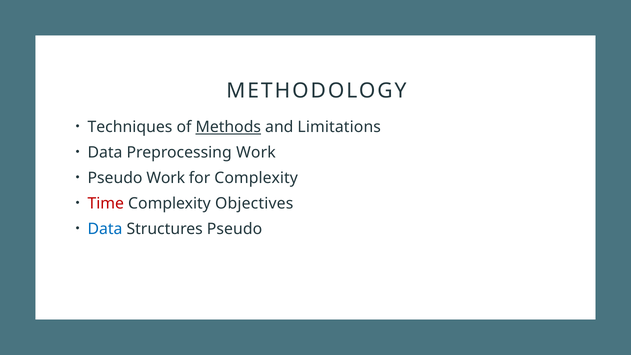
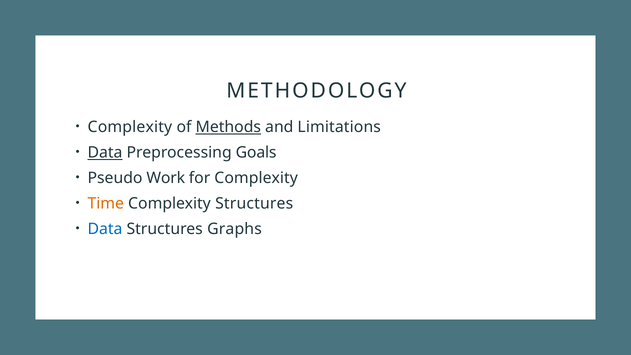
Techniques at (130, 127): Techniques -> Complexity
Data at (105, 153) underline: none -> present
Preprocessing Work: Work -> Goals
Time colour: red -> orange
Complexity Objectives: Objectives -> Structures
Structures Pseudo: Pseudo -> Graphs
